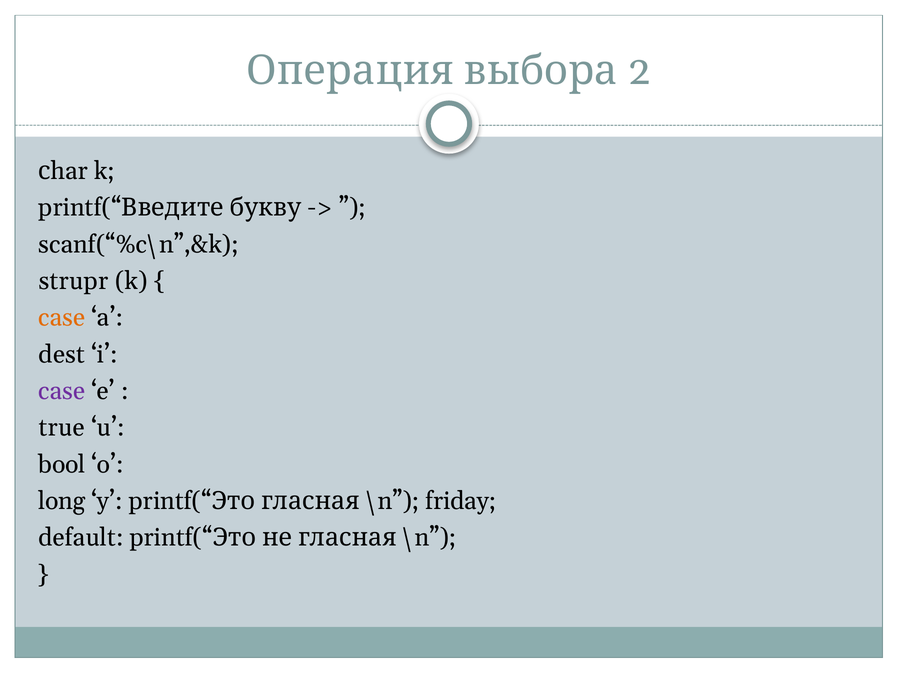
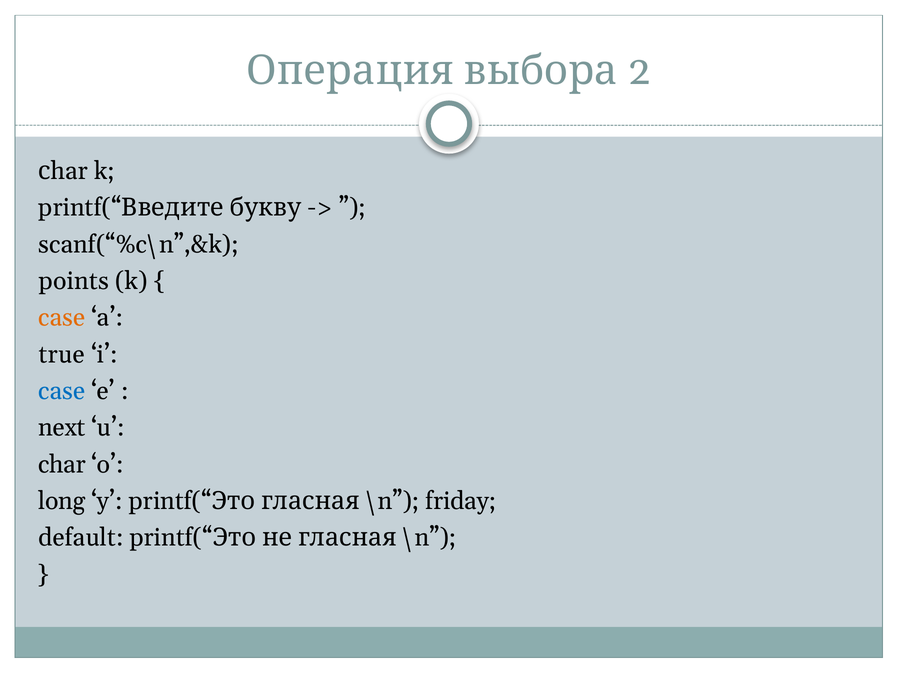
strupr: strupr -> points
dest: dest -> true
case at (62, 391) colour: purple -> blue
true: true -> next
bool: bool -> char
